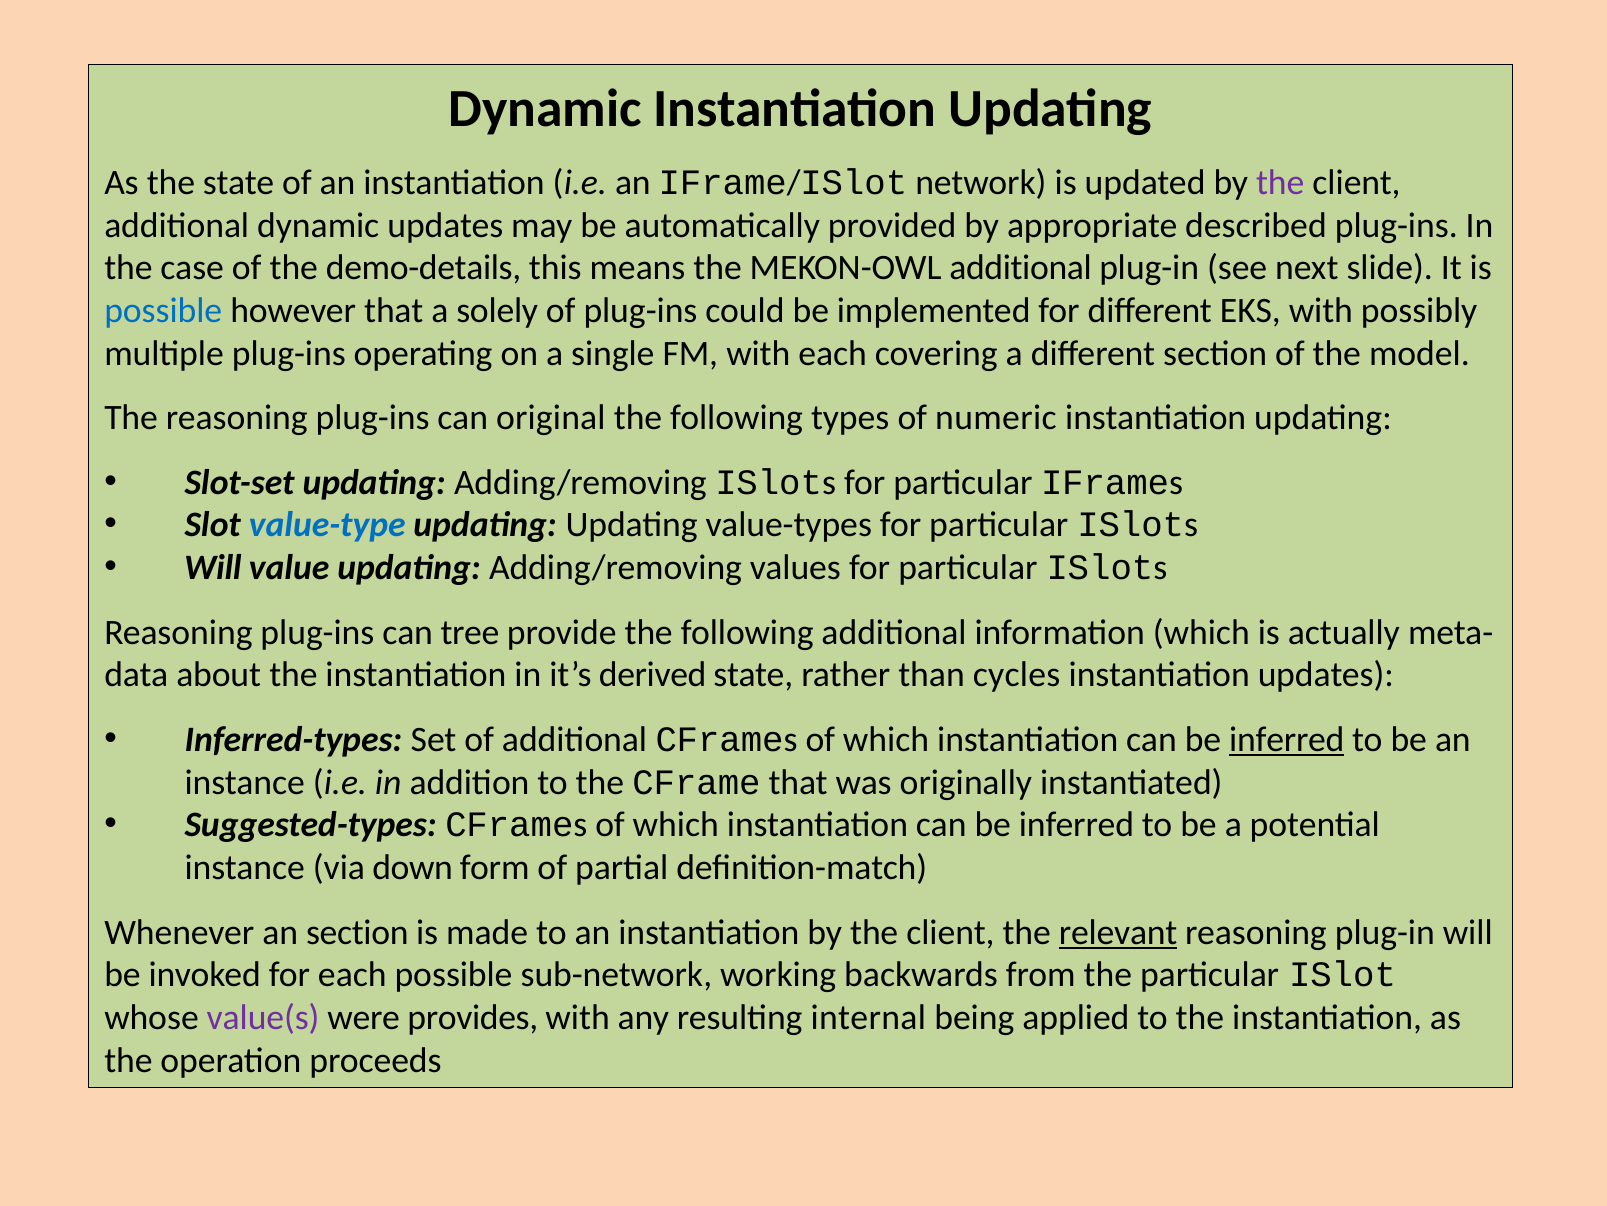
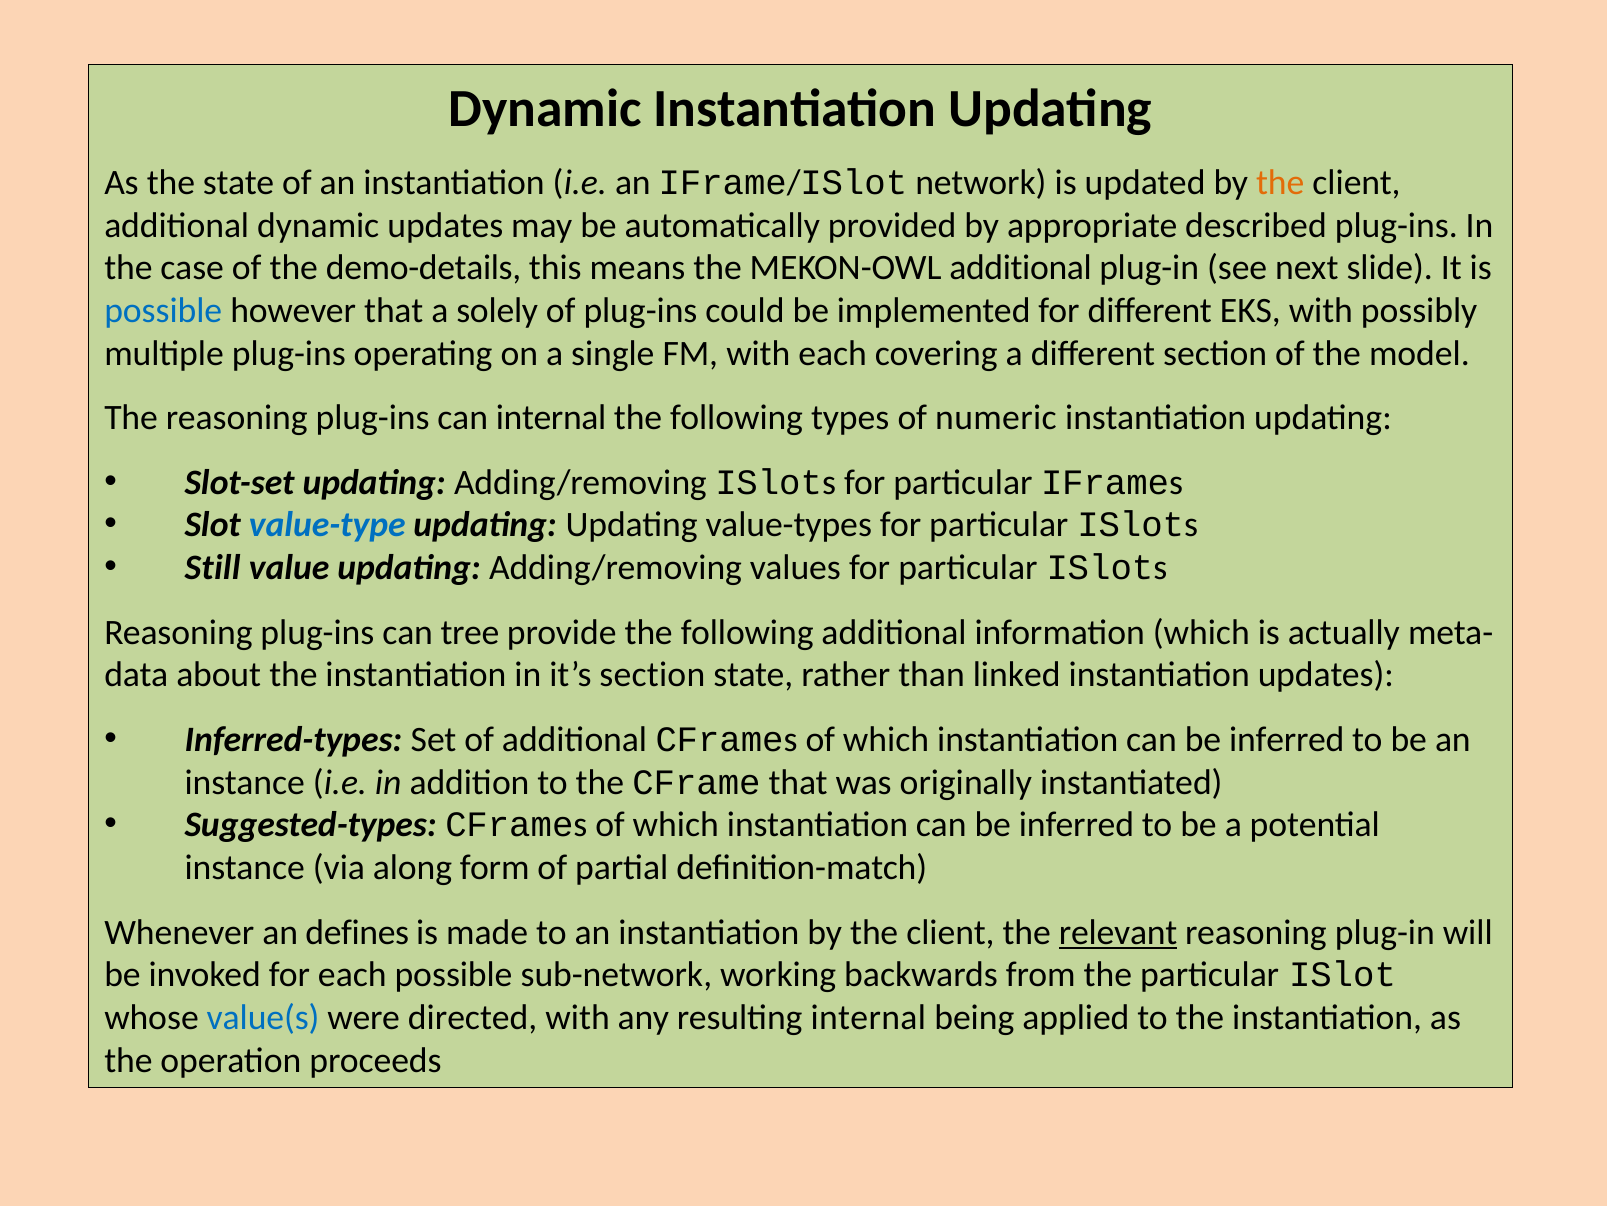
the at (1280, 182) colour: purple -> orange
can original: original -> internal
Will at (213, 568): Will -> Still
it’s derived: derived -> section
cycles: cycles -> linked
inferred at (1287, 739) underline: present -> none
down: down -> along
an section: section -> defines
value(s colour: purple -> blue
provides: provides -> directed
